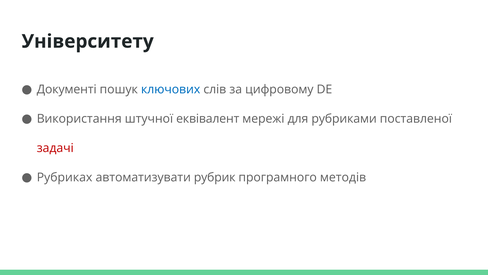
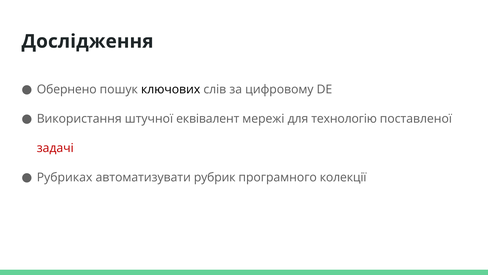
Університету: Університету -> Дослідження
Документі: Документі -> Обернено
ключових colour: blue -> black
рубриками: рубриками -> технологію
методів: методів -> колекції
